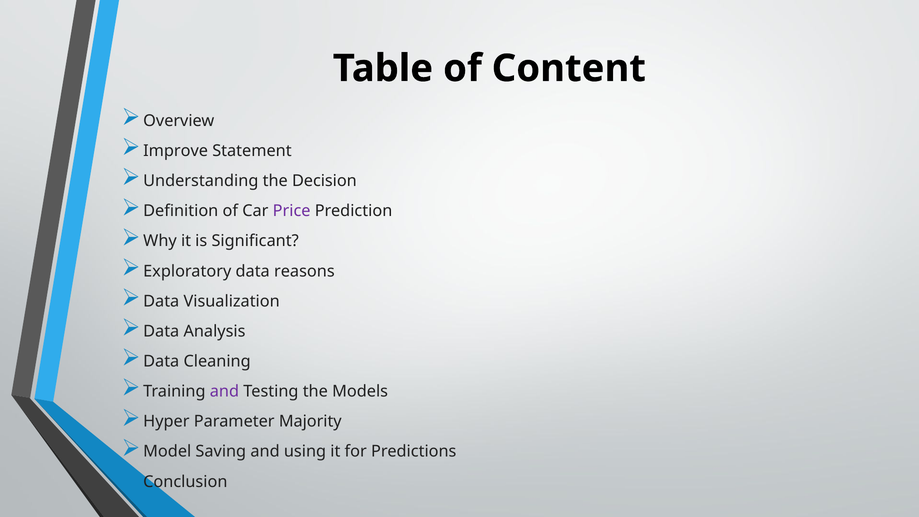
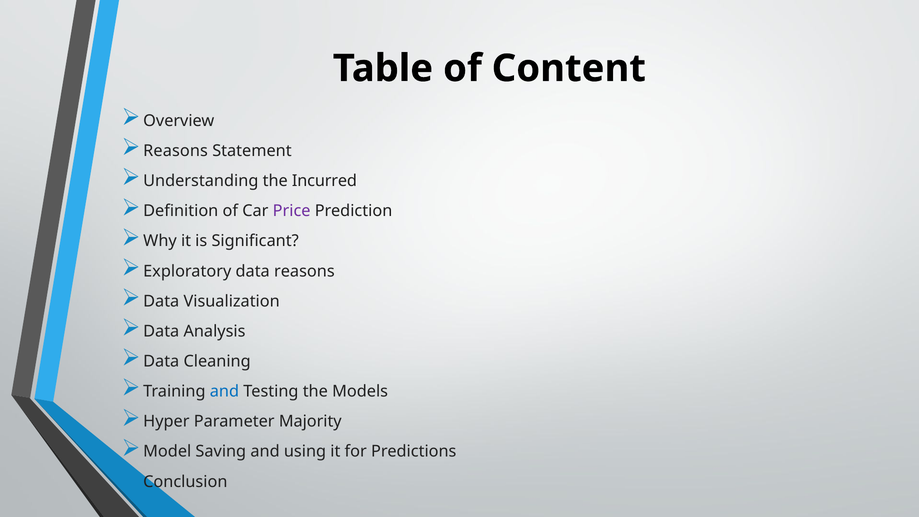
Improve at (176, 151): Improve -> Reasons
Decision: Decision -> Incurred
and at (224, 392) colour: purple -> blue
